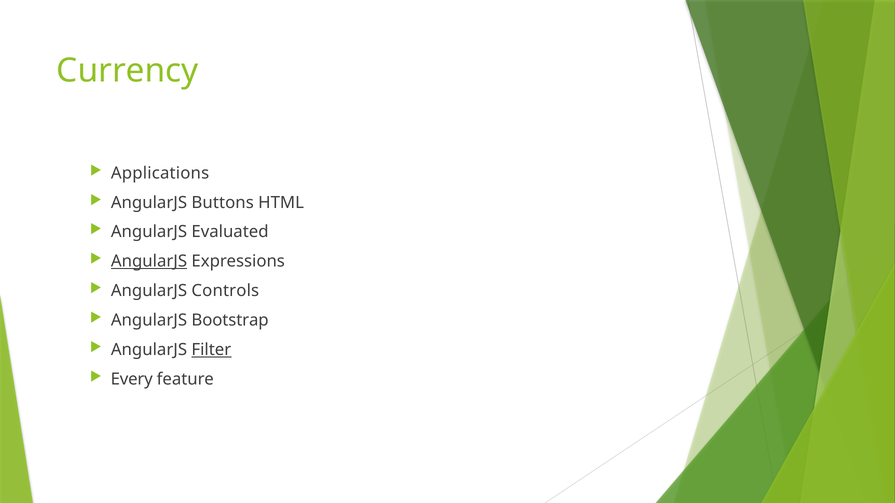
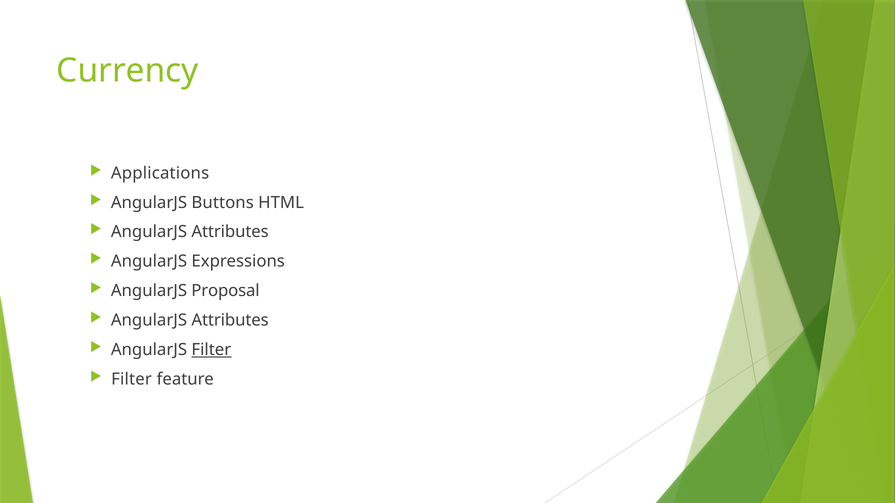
Evaluated at (230, 232): Evaluated -> Attributes
AngularJS at (149, 262) underline: present -> none
Controls: Controls -> Proposal
Bootstrap at (230, 321): Bootstrap -> Attributes
Every at (132, 379): Every -> Filter
